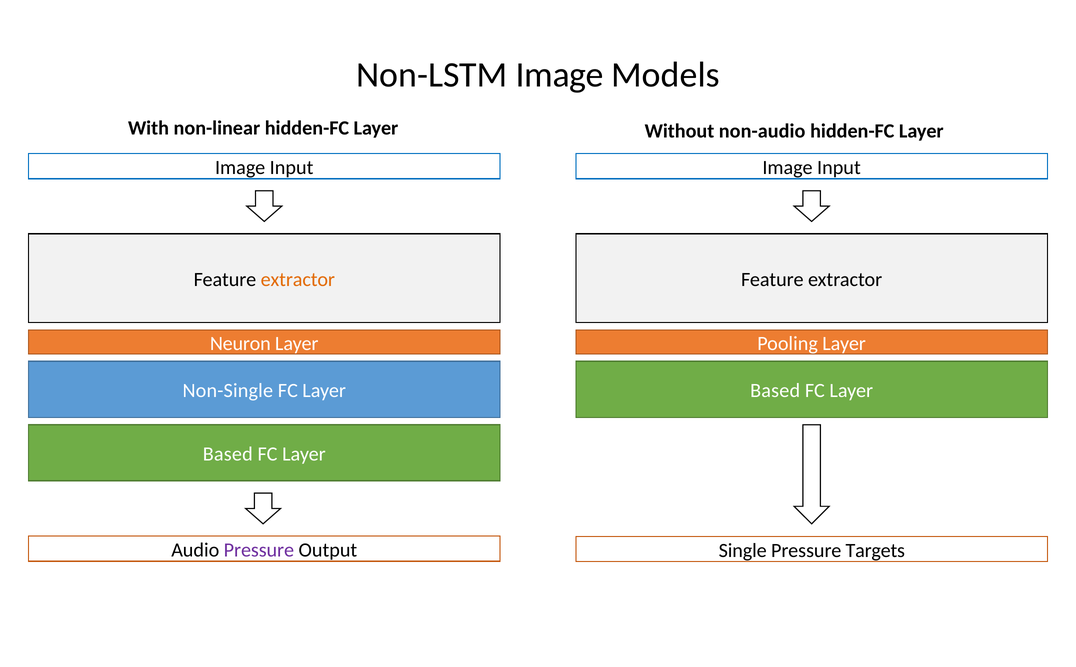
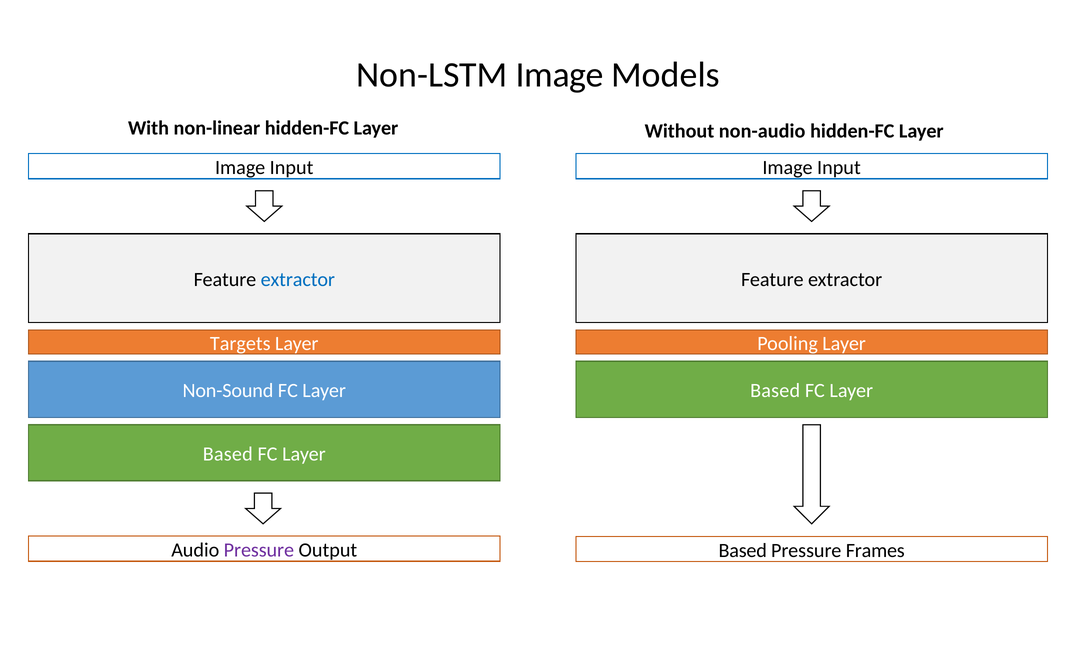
extractor at (298, 280) colour: orange -> blue
Neuron: Neuron -> Targets
Non-Single: Non-Single -> Non-Sound
Single at (743, 551): Single -> Based
Targets: Targets -> Frames
